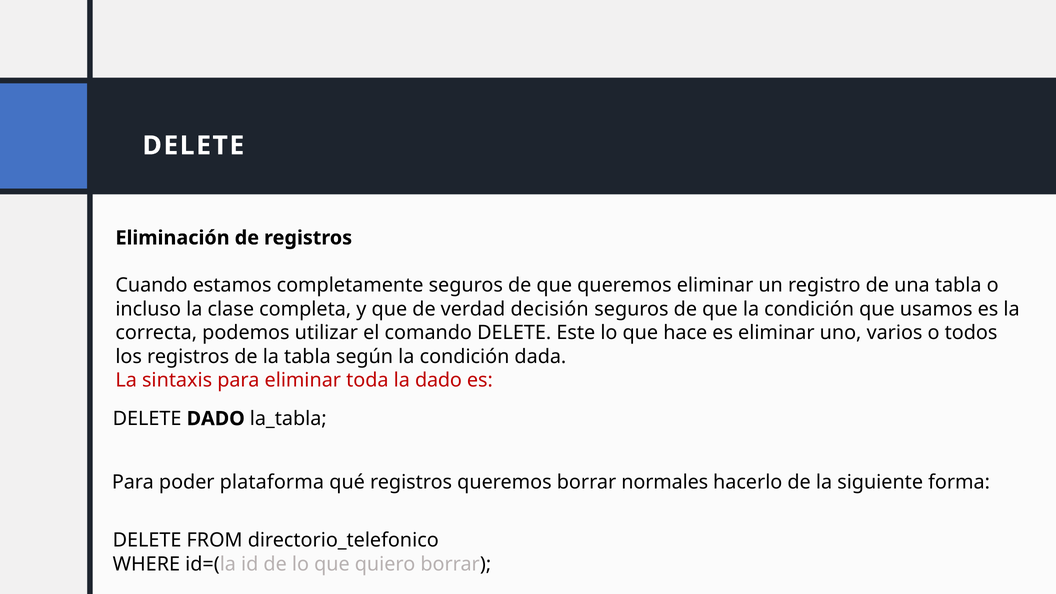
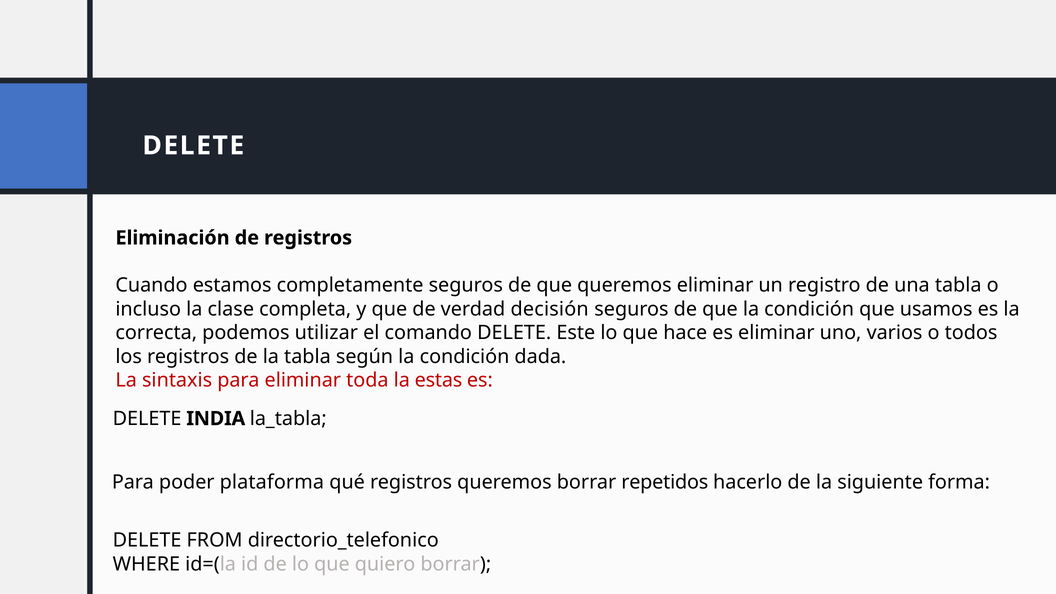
la dado: dado -> estas
DELETE DADO: DADO -> INDIA
normales: normales -> repetidos
